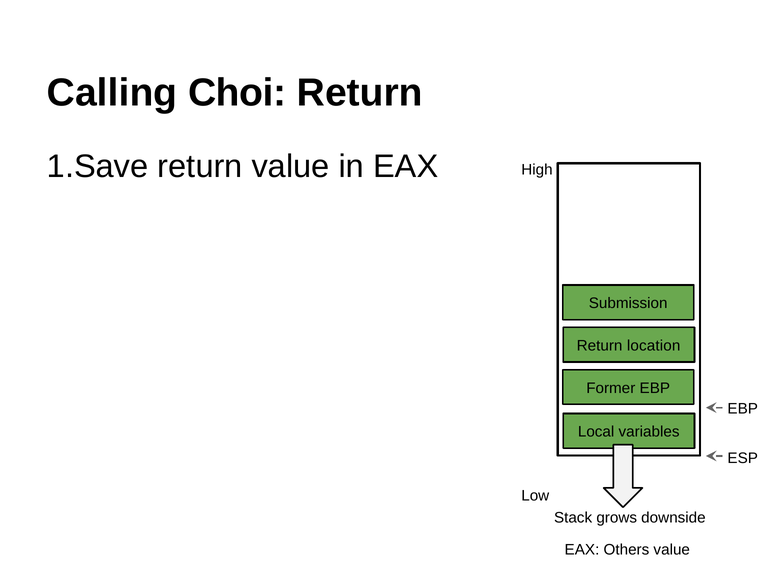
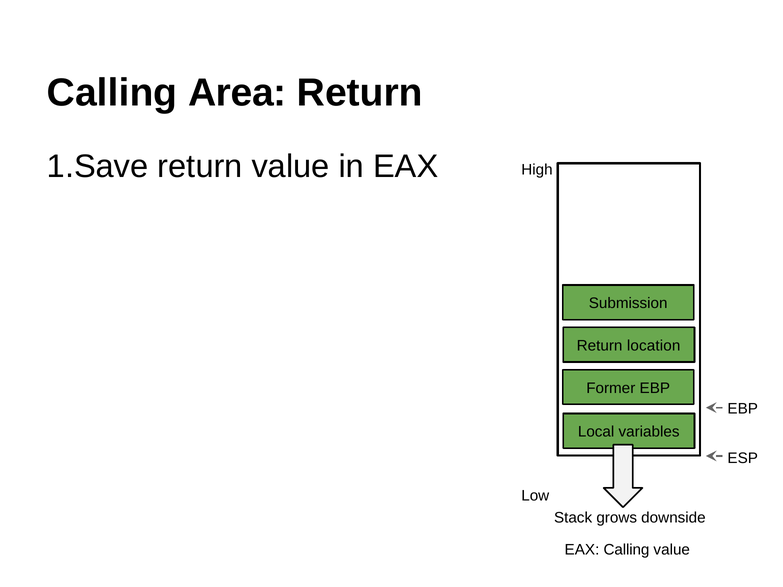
Choi: Choi -> Area
EAX Others: Others -> Calling
